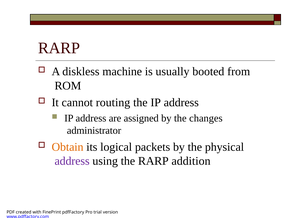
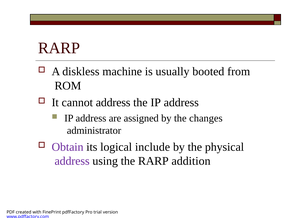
cannot routing: routing -> address
Obtain colour: orange -> purple
packets: packets -> include
